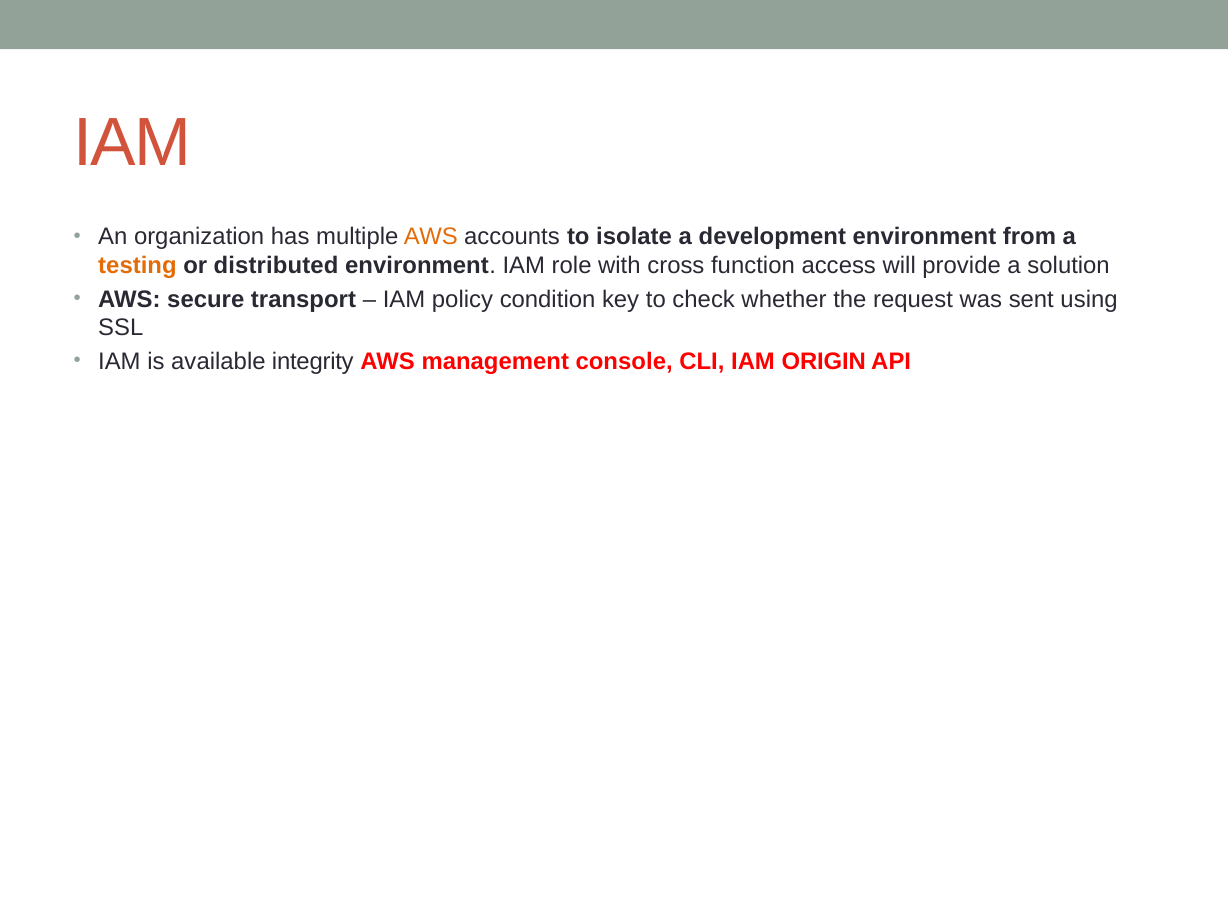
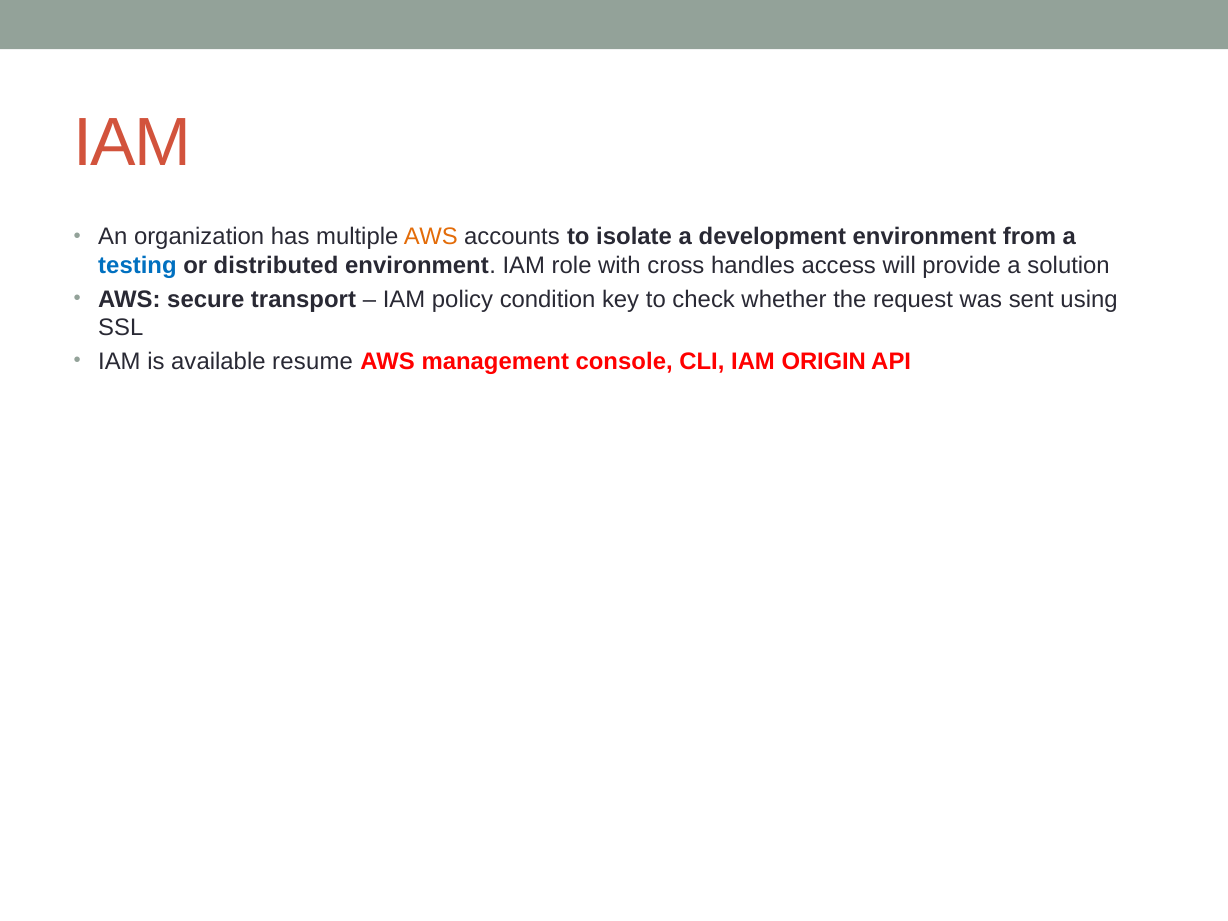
testing colour: orange -> blue
function: function -> handles
integrity: integrity -> resume
